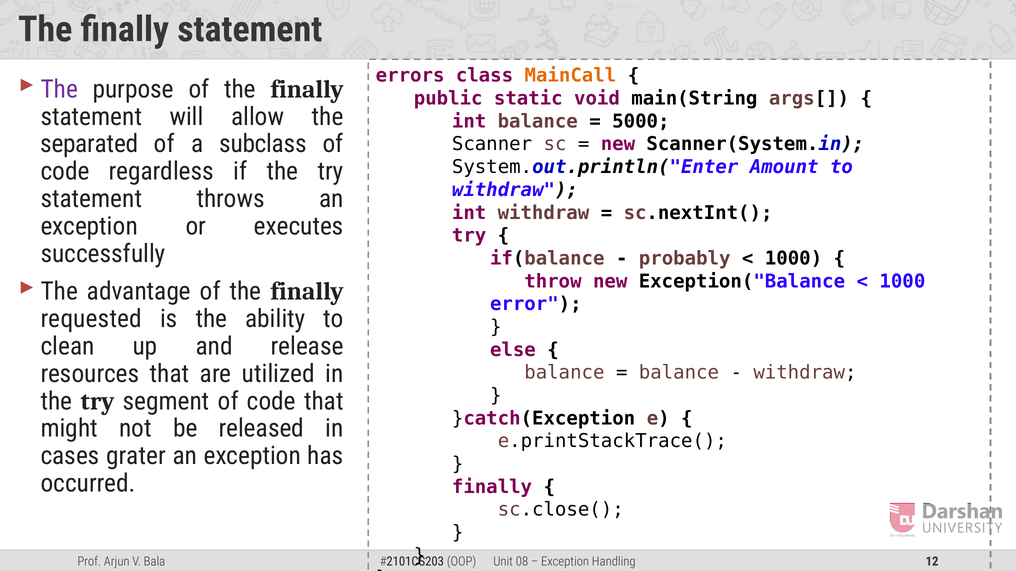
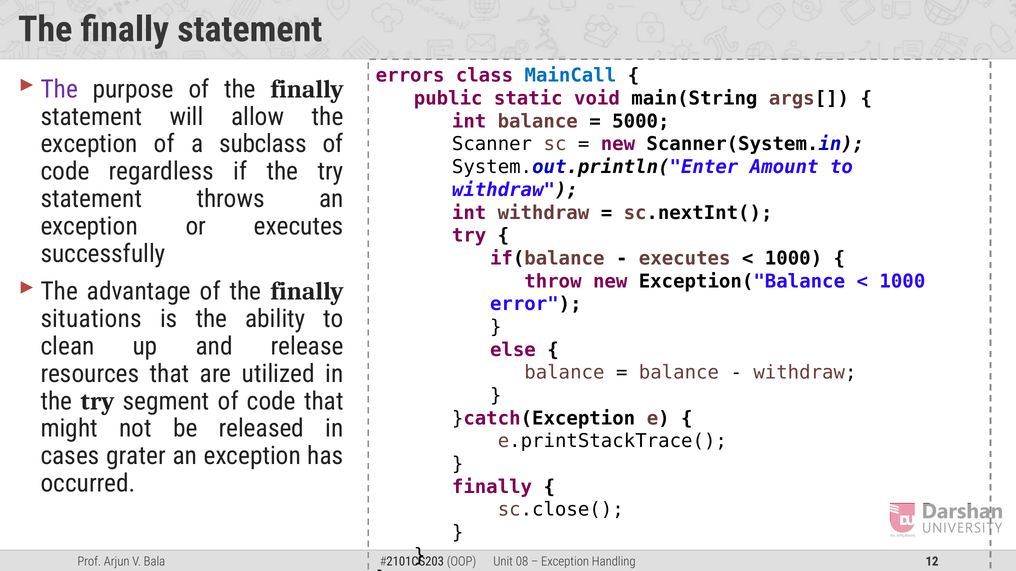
MainCall colour: orange -> blue
separated at (89, 144): separated -> exception
probably at (685, 259): probably -> executes
requested: requested -> situations
